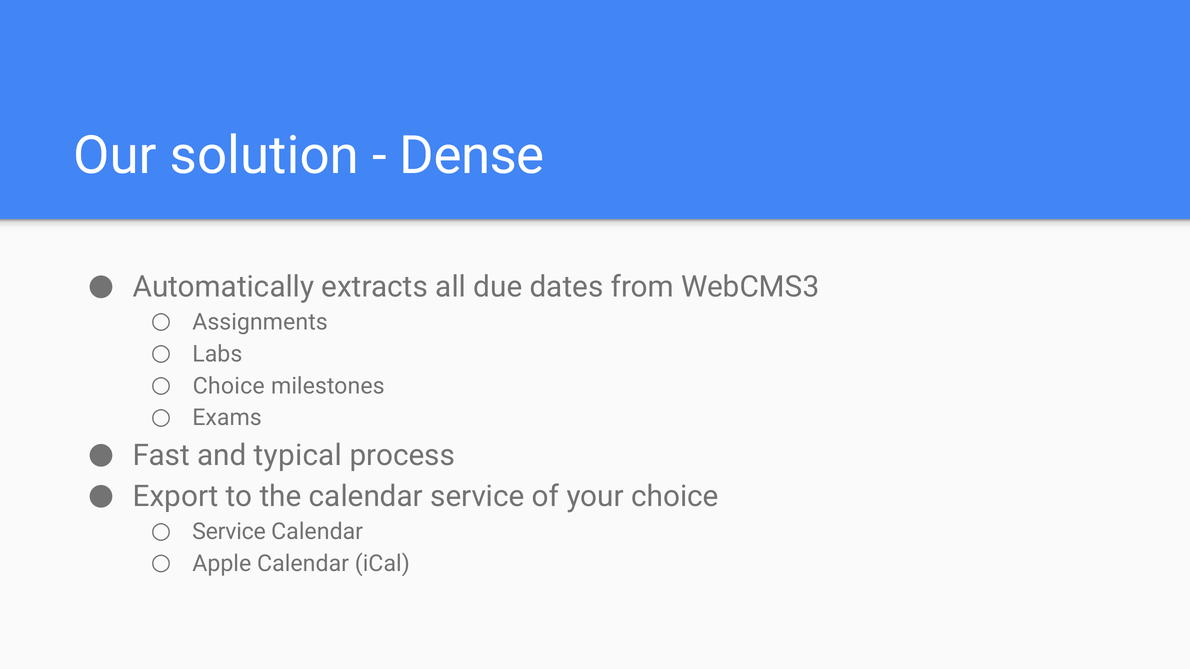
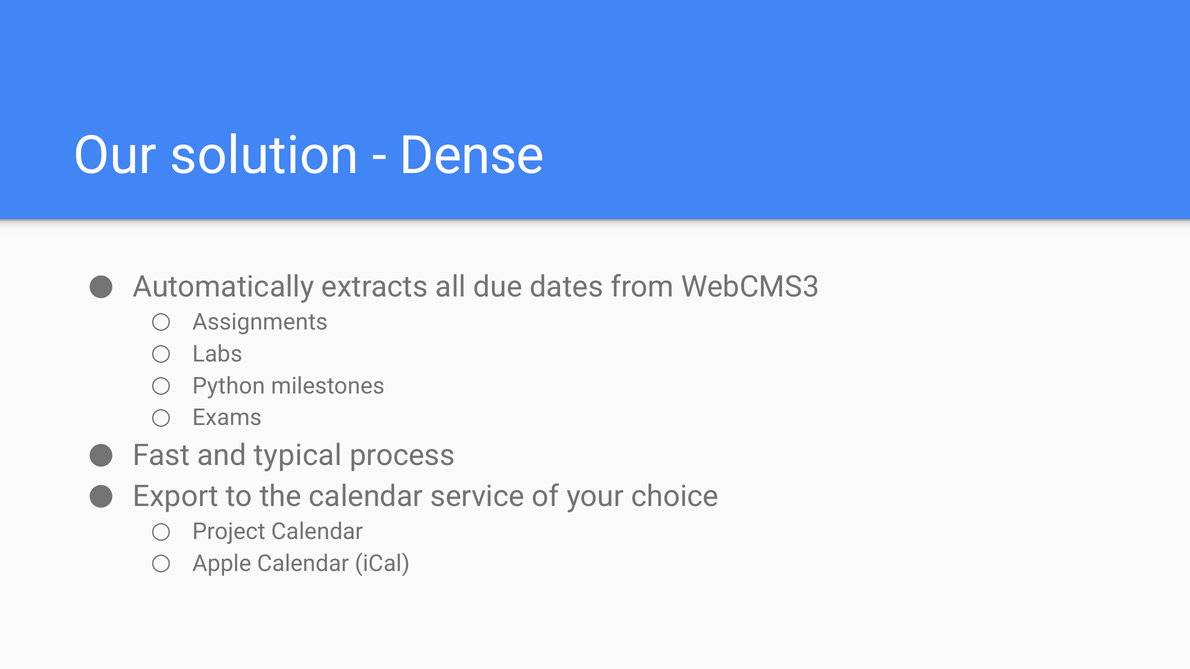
Choice at (229, 386): Choice -> Python
Service at (229, 532): Service -> Project
